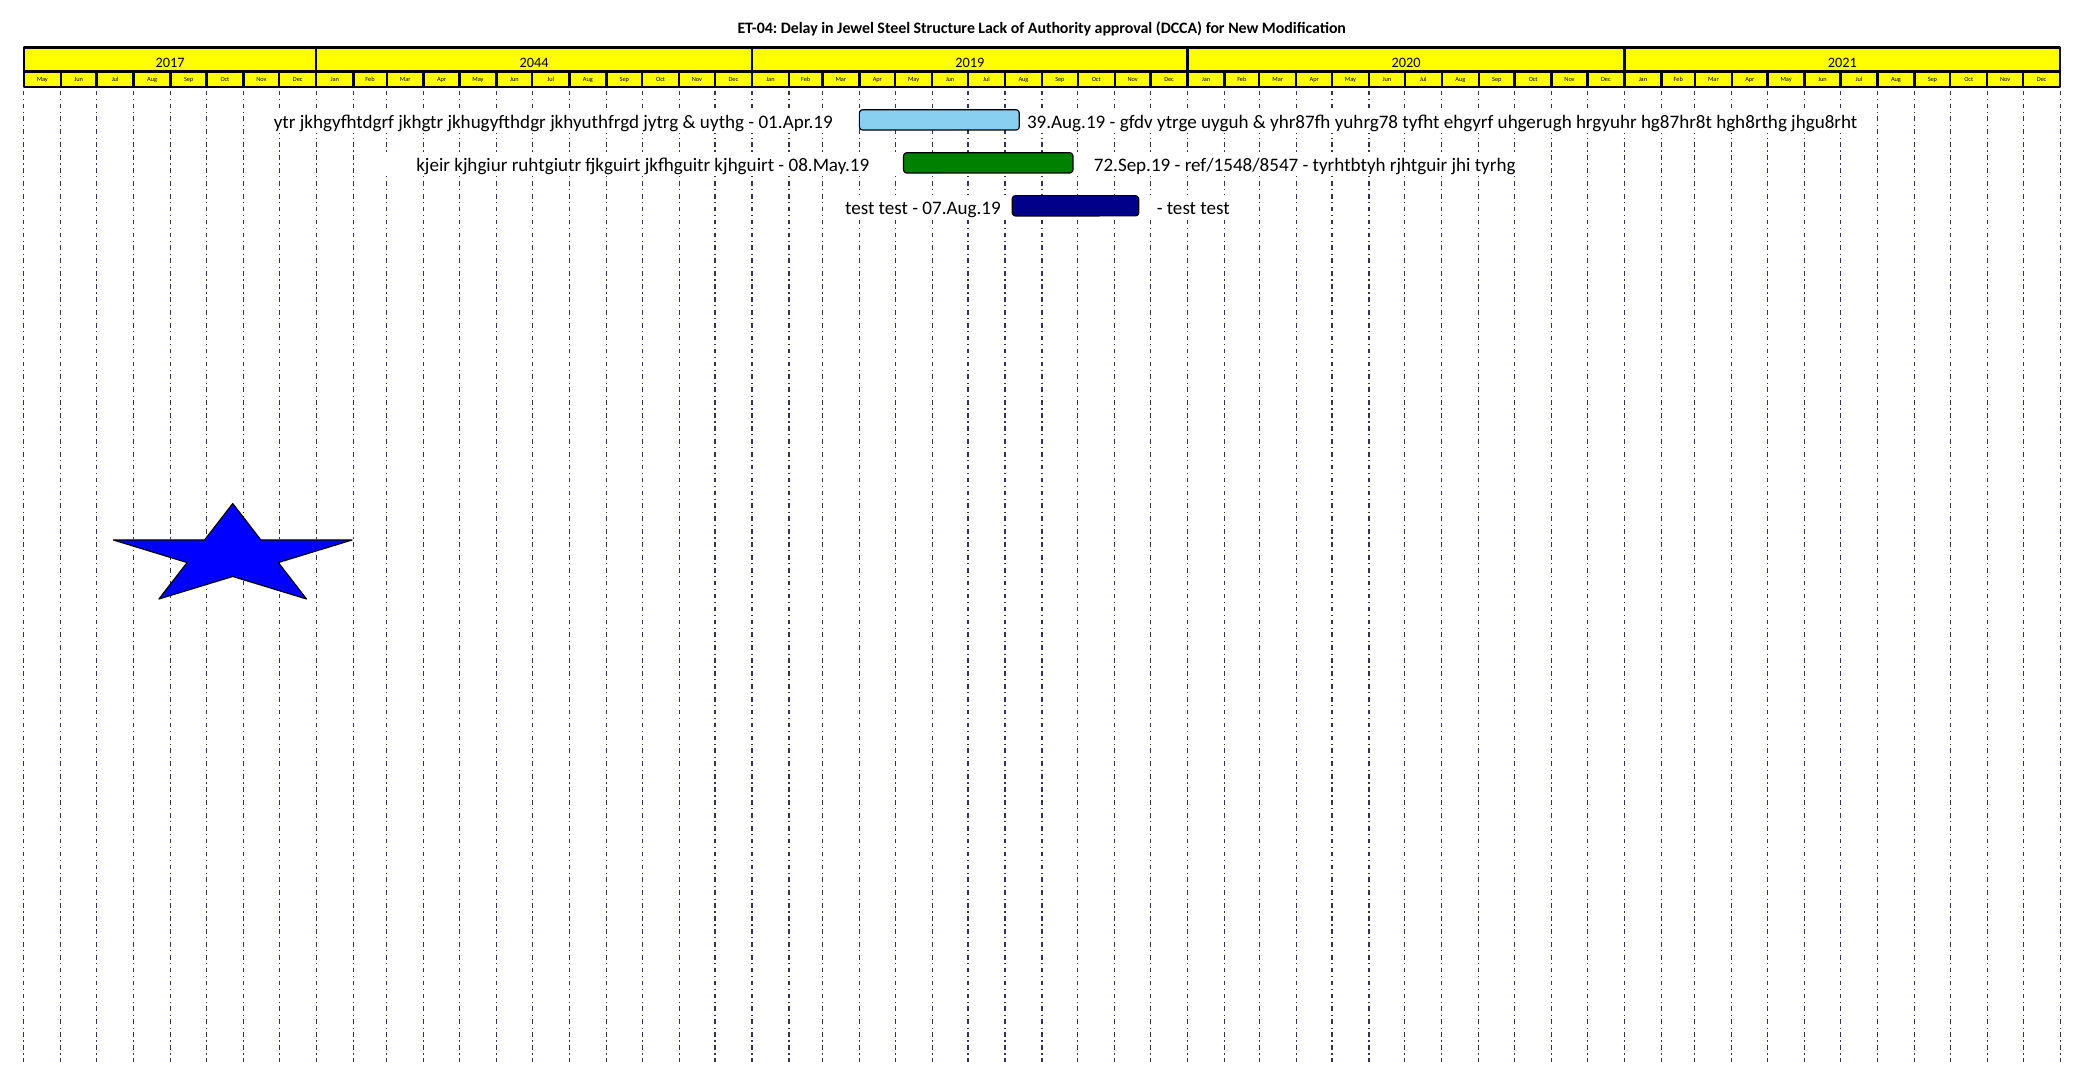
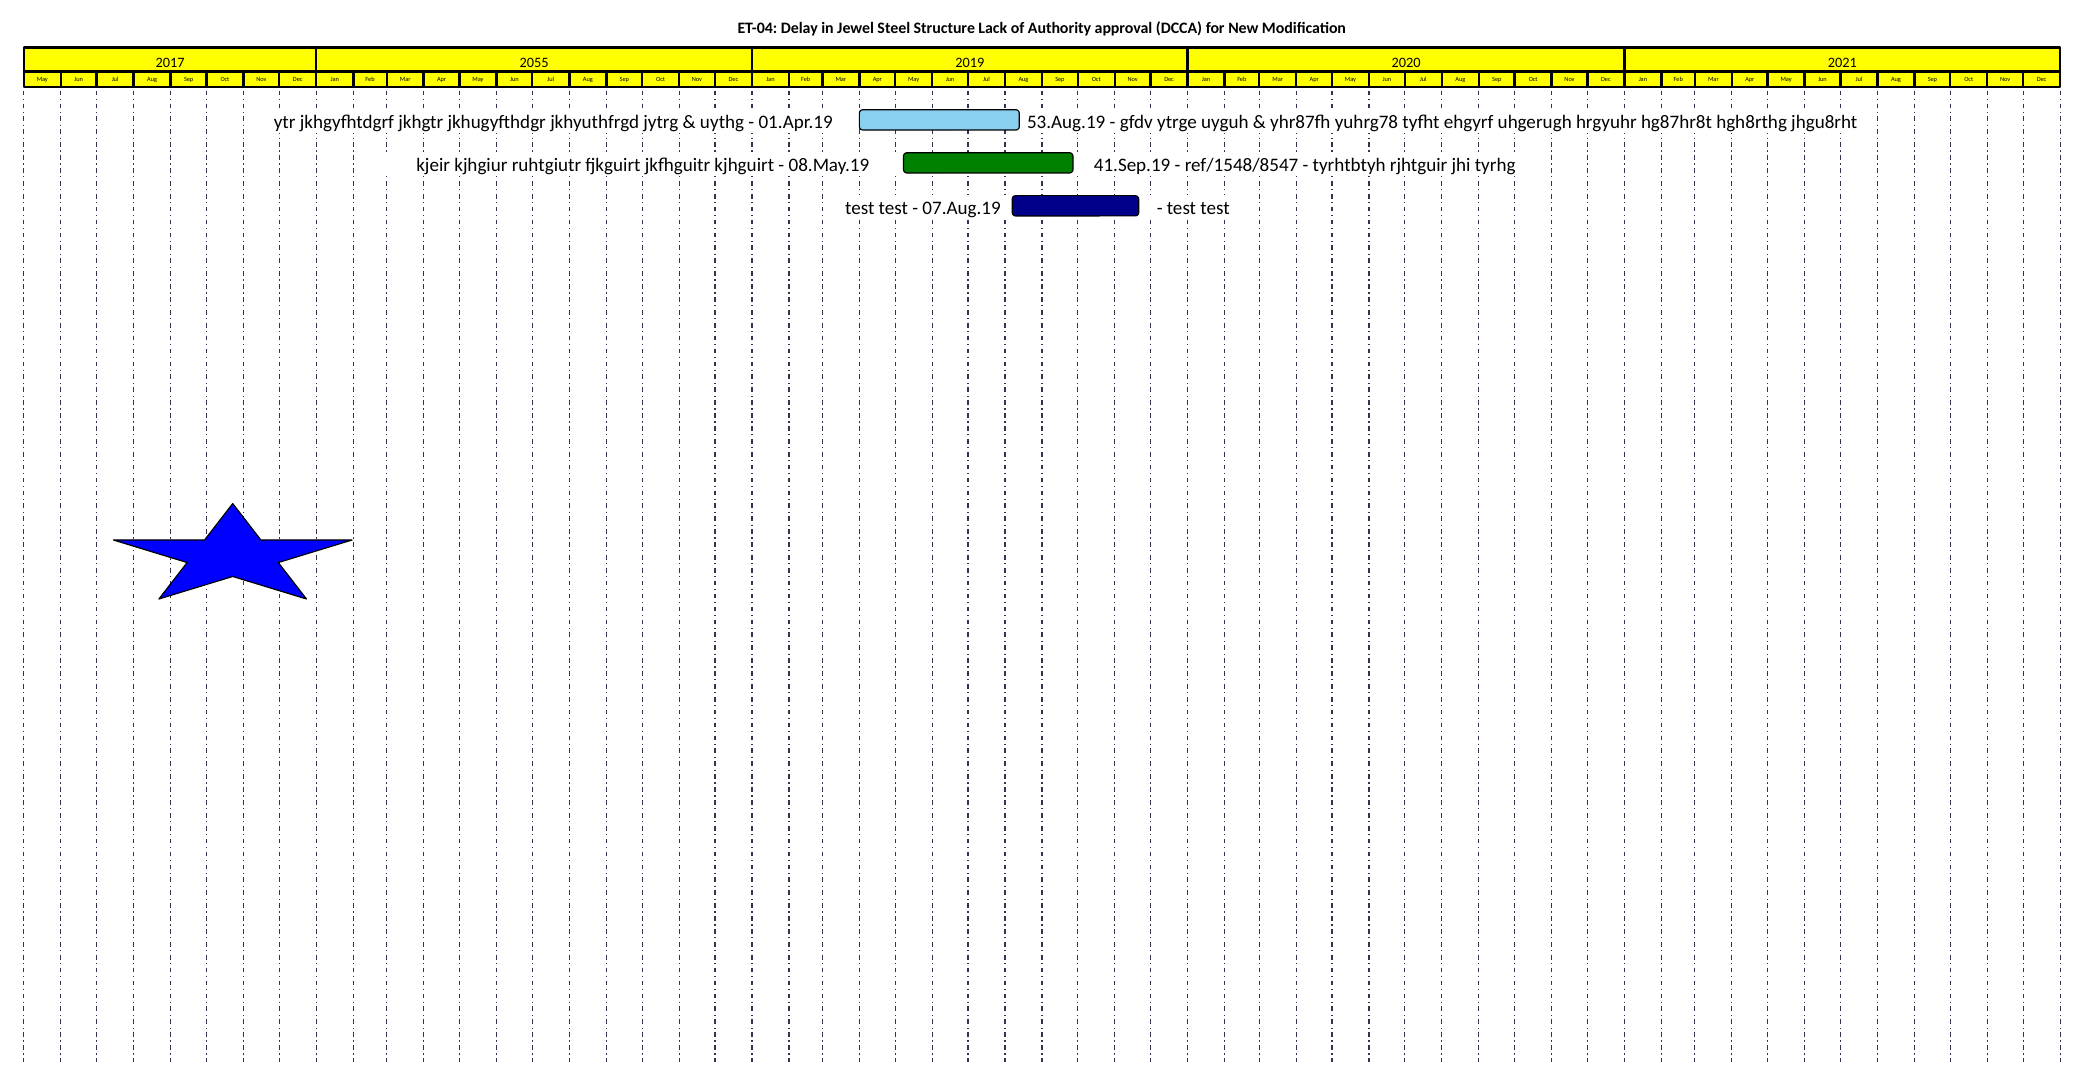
2044: 2044 -> 2055
39.Aug.19: 39.Aug.19 -> 53.Aug.19
72.Sep.19: 72.Sep.19 -> 41.Sep.19
